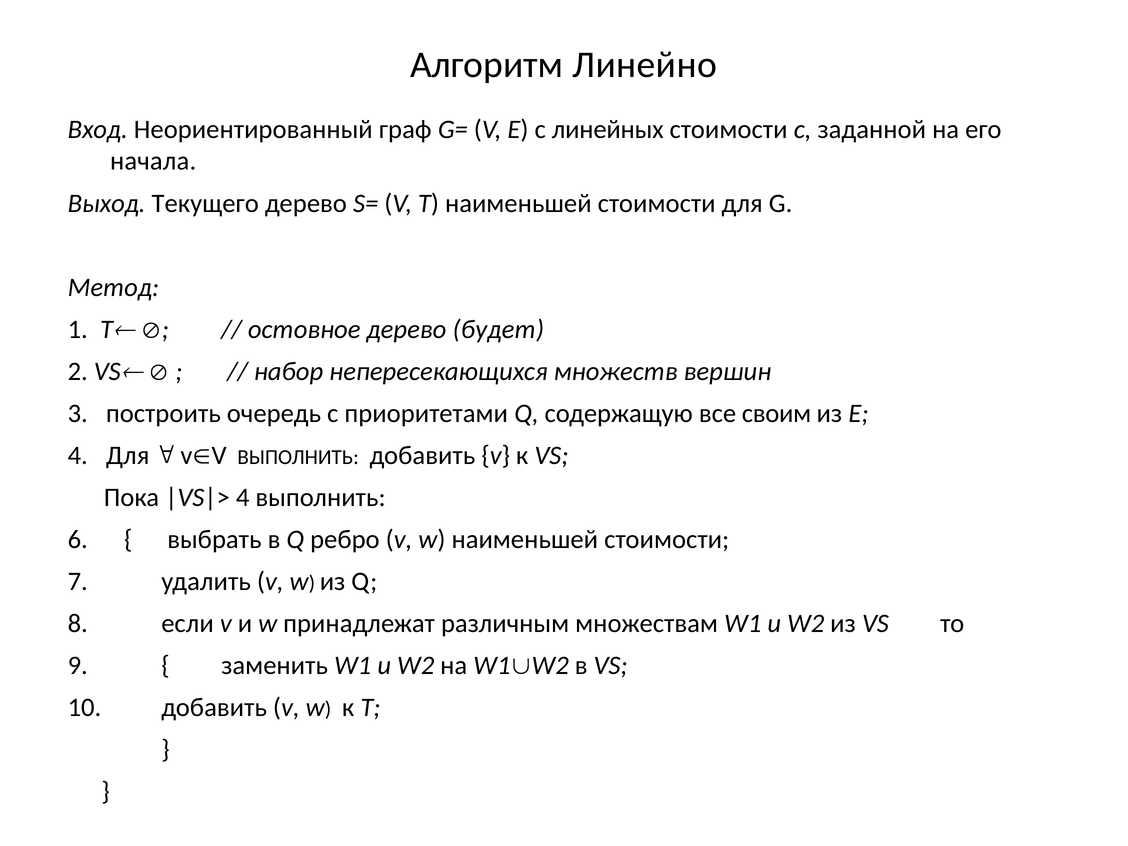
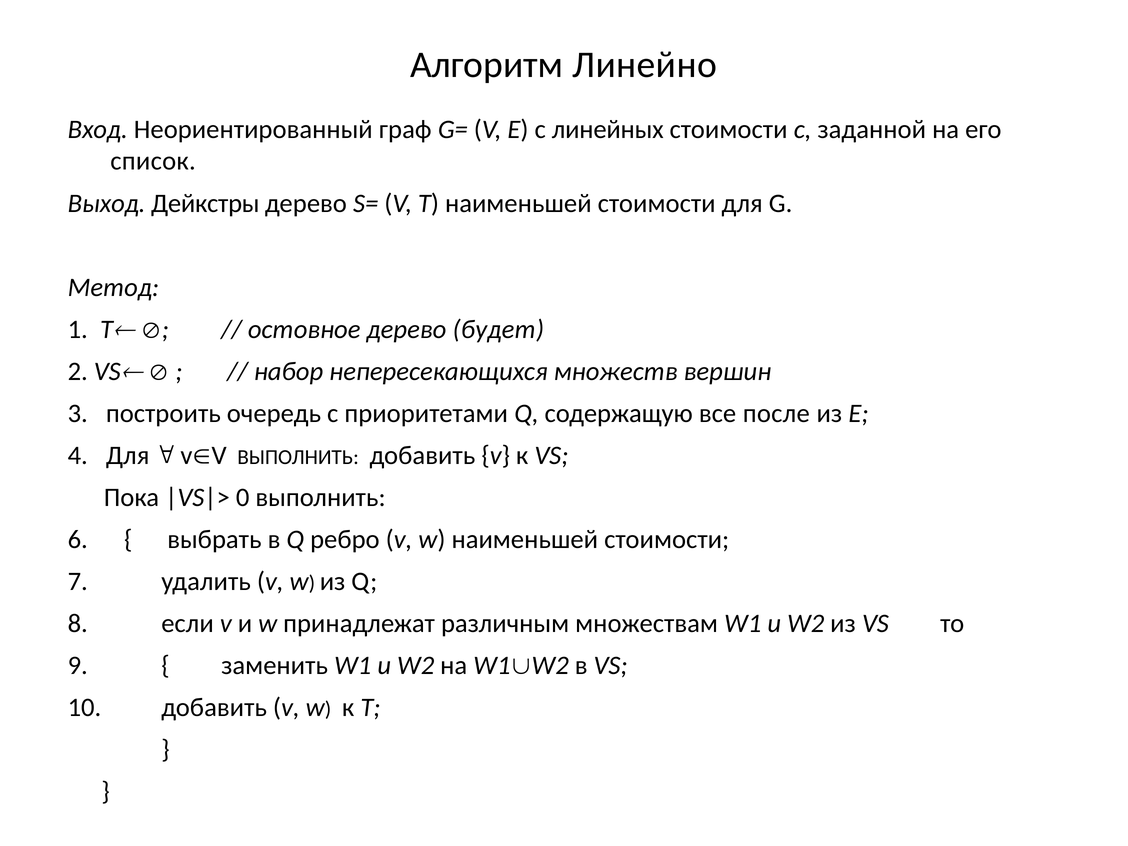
начала: начала -> список
Текущего: Текущего -> Дейкстры
своим: своим -> после
4 at (243, 497): 4 -> 0
